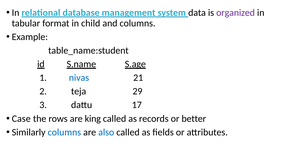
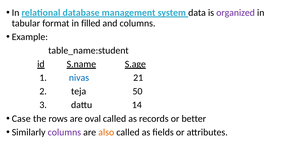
child: child -> filled
29: 29 -> 50
17: 17 -> 14
king: king -> oval
columns at (64, 132) colour: blue -> purple
also colour: blue -> orange
